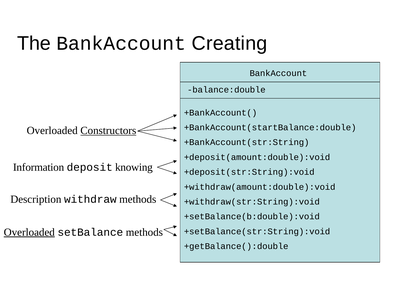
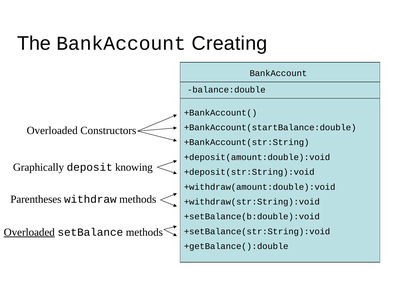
Constructors underline: present -> none
Information: Information -> Graphically
Description: Description -> Parentheses
